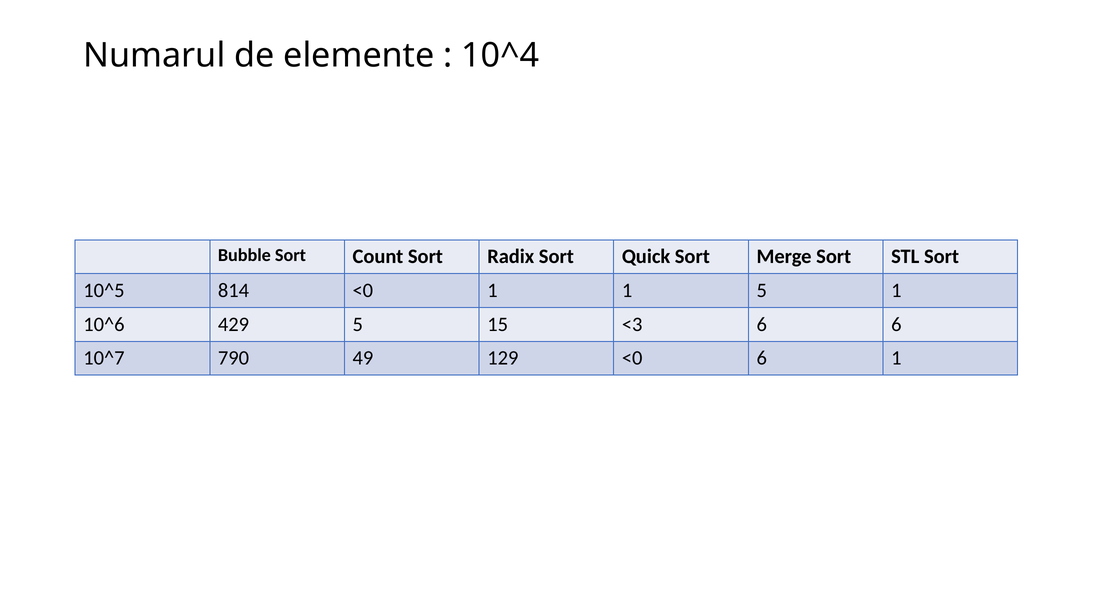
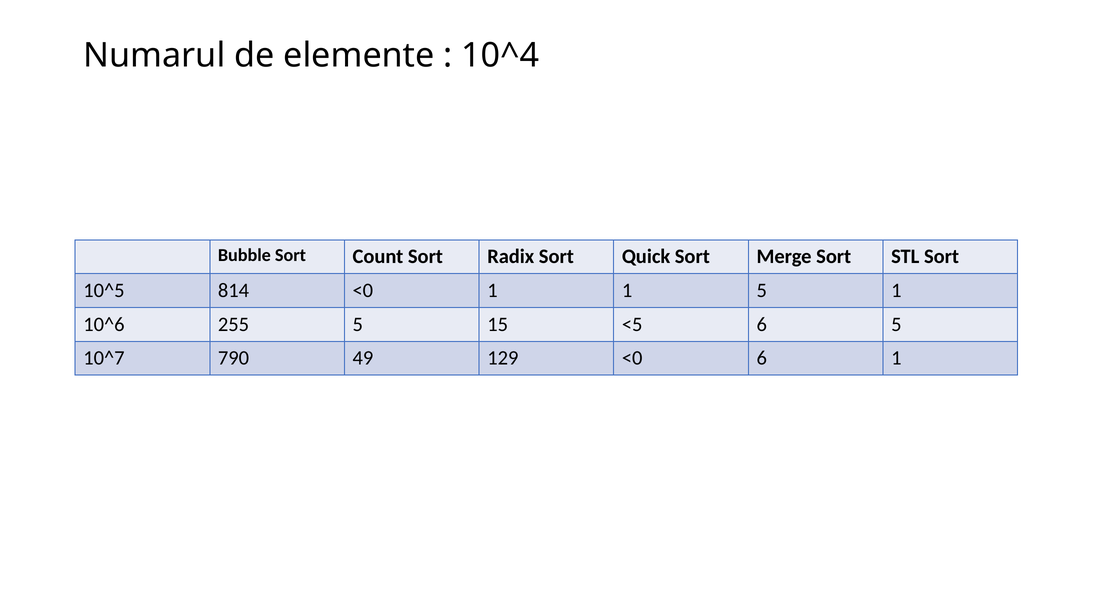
429: 429 -> 255
<3: <3 -> <5
6 6: 6 -> 5
